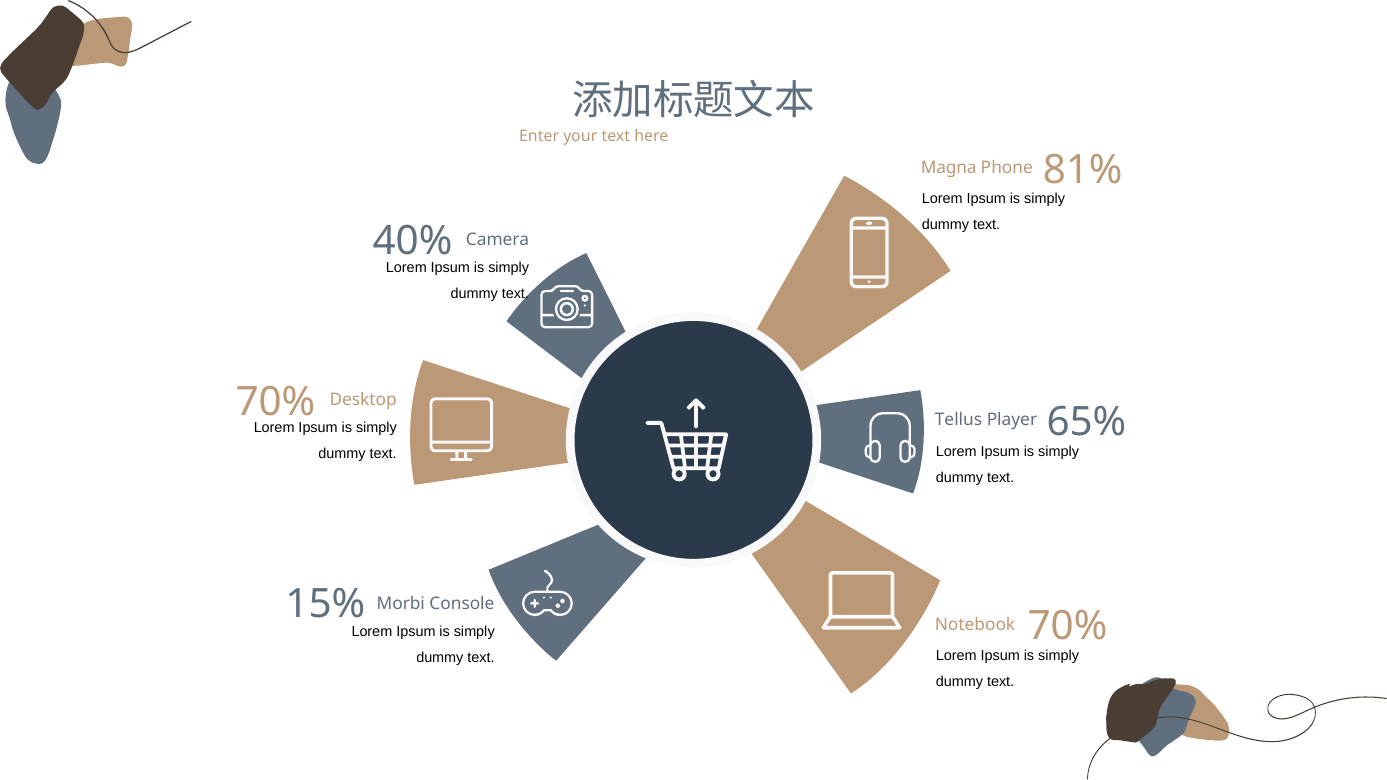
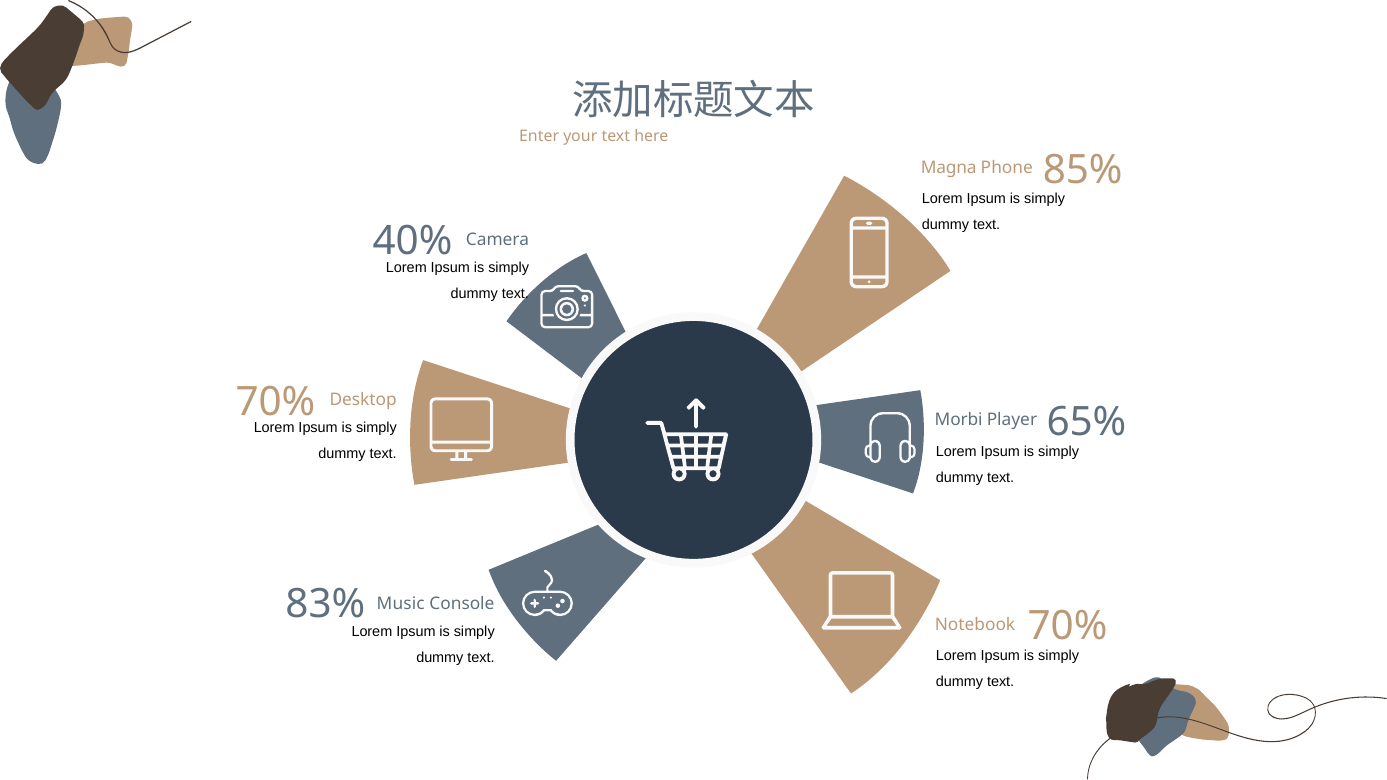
81%: 81% -> 85%
Tellus: Tellus -> Morbi
15%: 15% -> 83%
Morbi: Morbi -> Music
